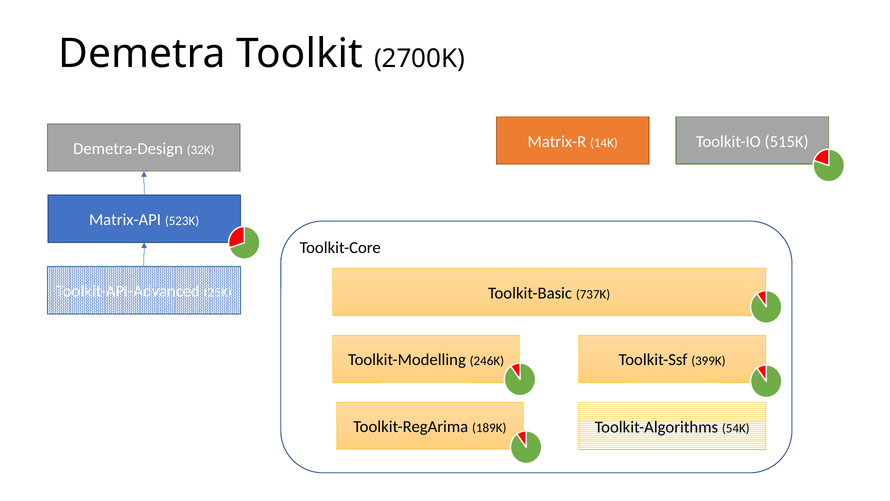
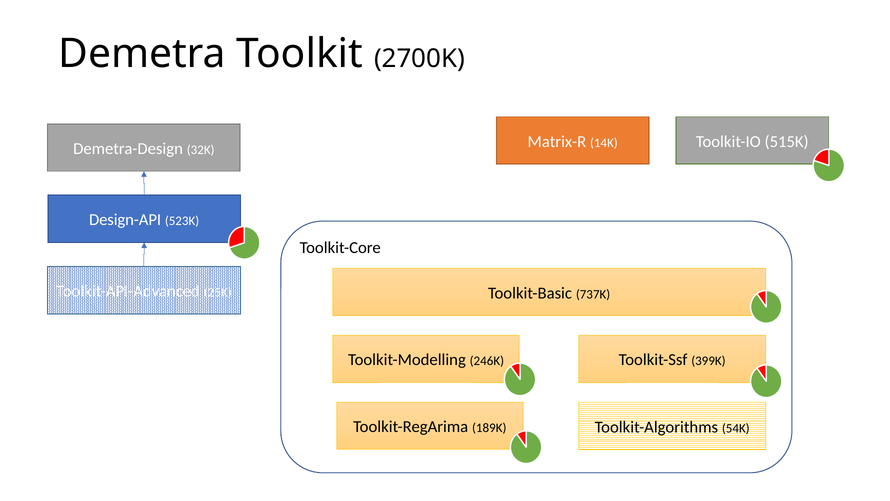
Matrix-API: Matrix-API -> Design-API
